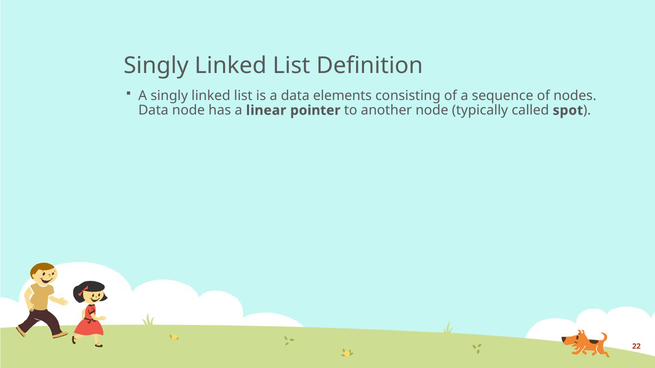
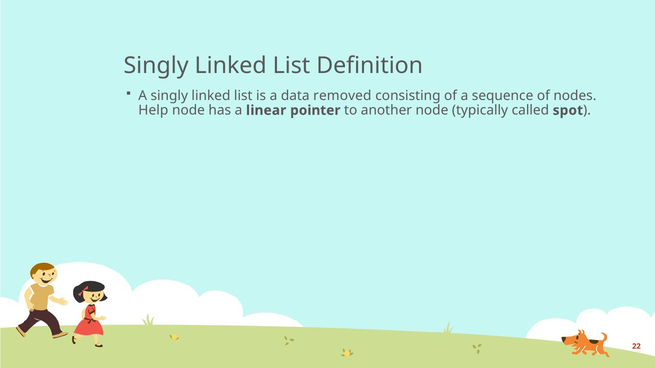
elements: elements -> removed
Data at (153, 110): Data -> Help
